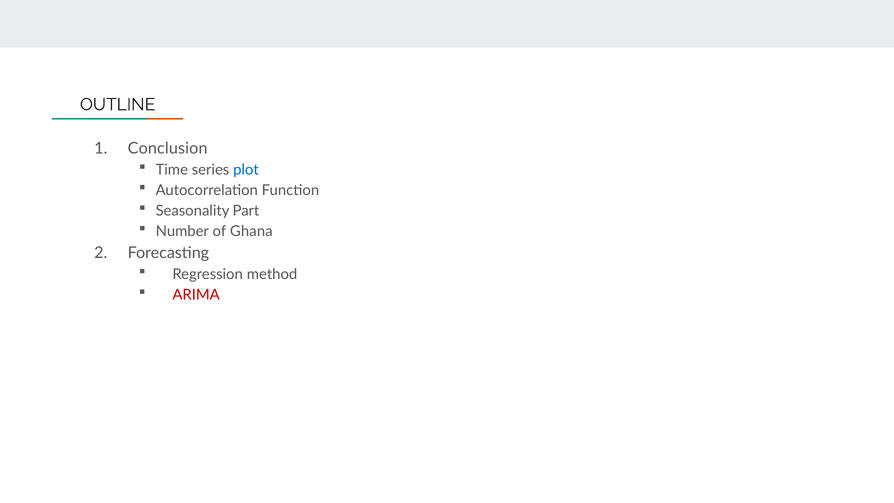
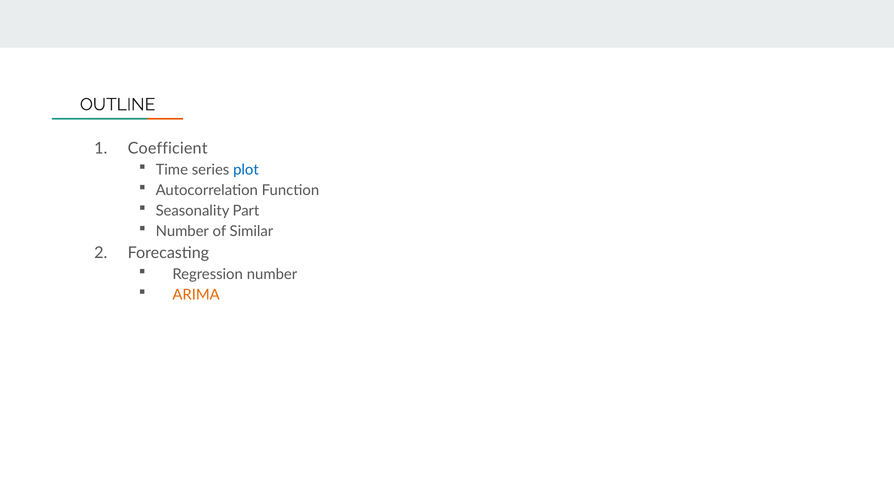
Conclusion: Conclusion -> Coefficient
Ghana: Ghana -> Similar
Regression method: method -> number
ARIMA colour: red -> orange
